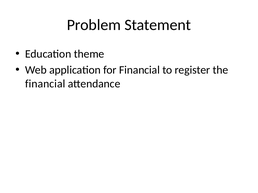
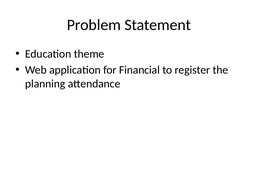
financial at (45, 84): financial -> planning
